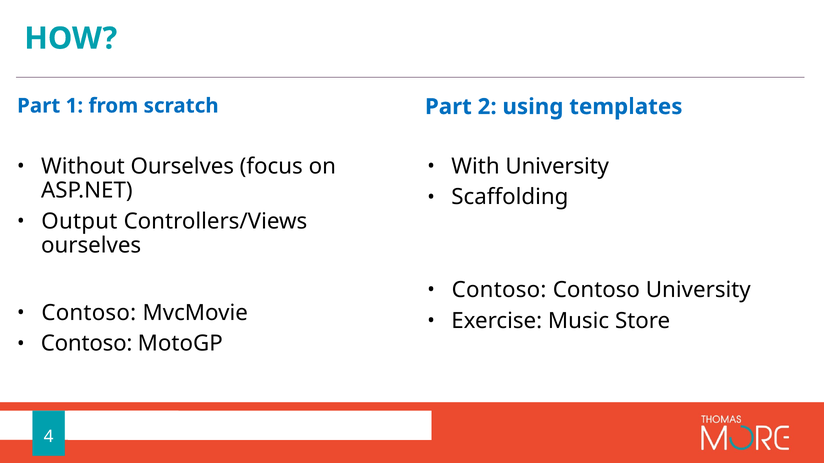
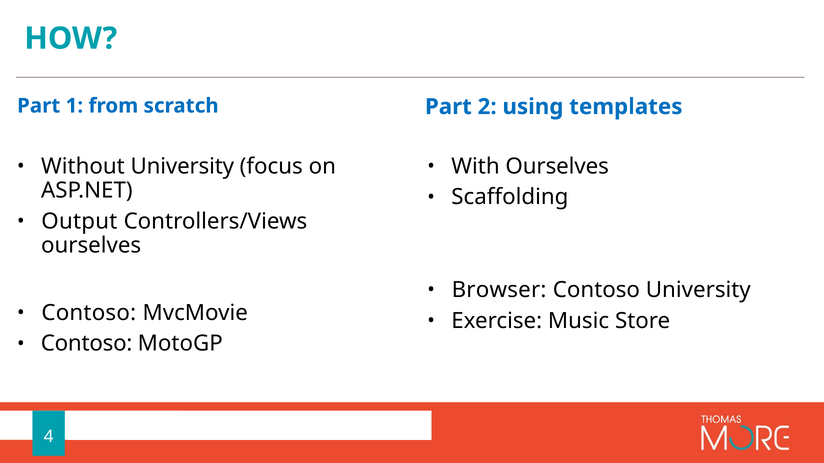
Without Ourselves: Ourselves -> University
With University: University -> Ourselves
Contoso at (499, 290): Contoso -> Browser
